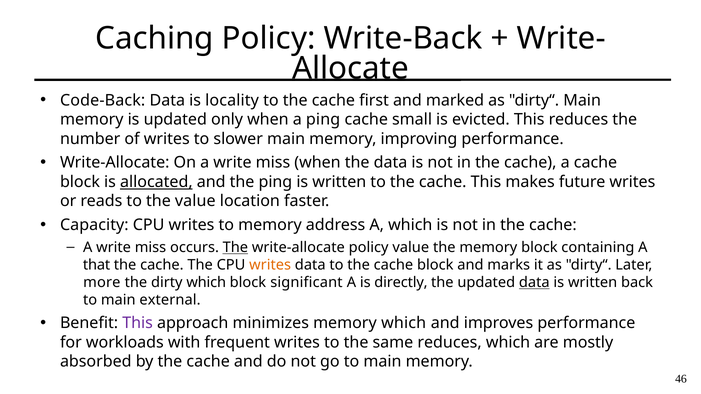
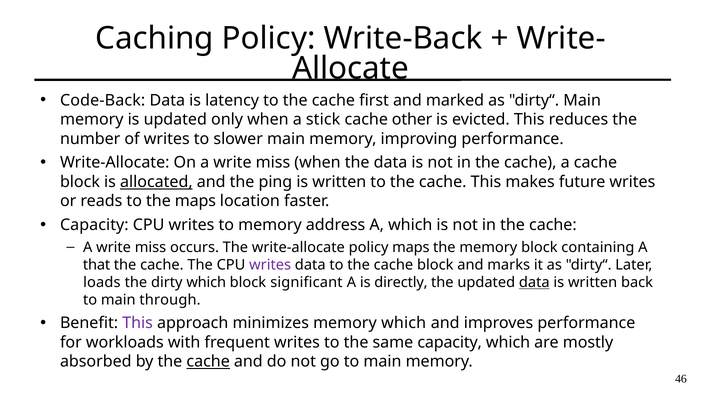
locality: locality -> latency
a ping: ping -> stick
small: small -> other
the value: value -> maps
The at (235, 248) underline: present -> none
policy value: value -> maps
writes at (270, 265) colour: orange -> purple
more: more -> loads
external: external -> through
same reduces: reduces -> capacity
cache at (208, 362) underline: none -> present
